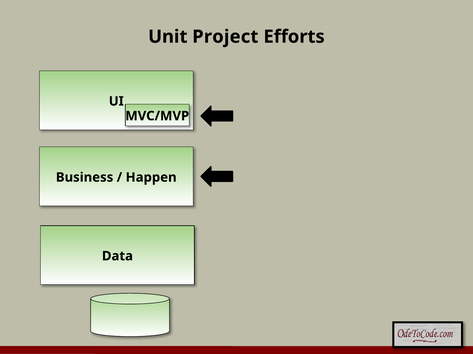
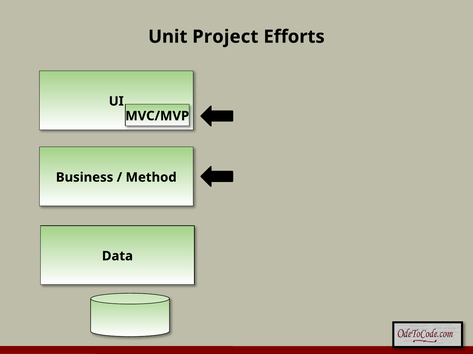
Happen: Happen -> Method
